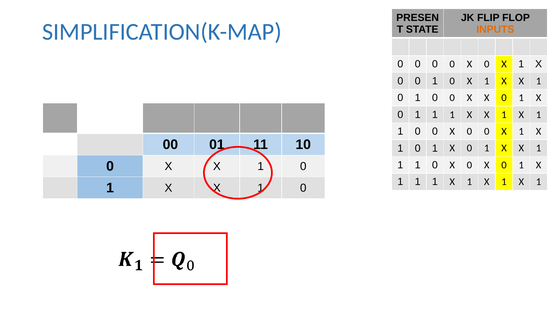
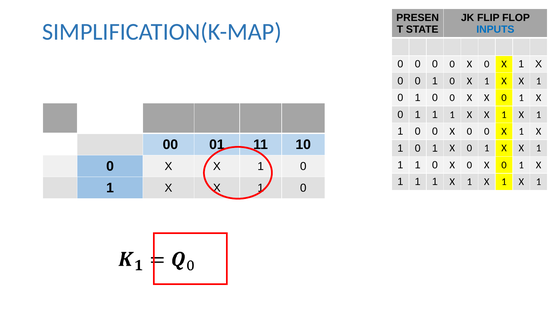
INPUTS colour: orange -> blue
